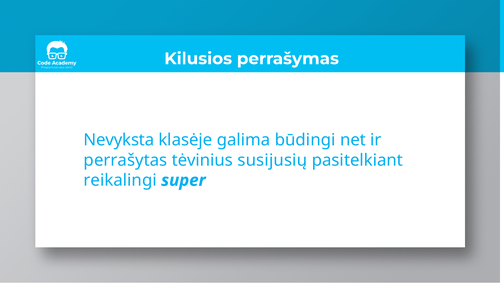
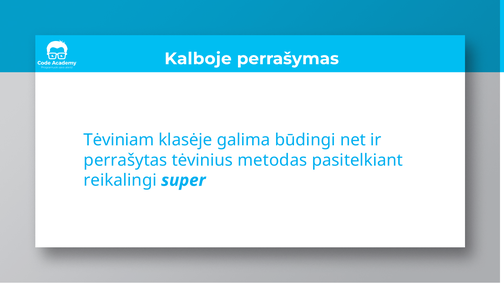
Kilusios: Kilusios -> Kalboje
Nevyksta: Nevyksta -> Tėviniam
susijusių: susijusių -> metodas
